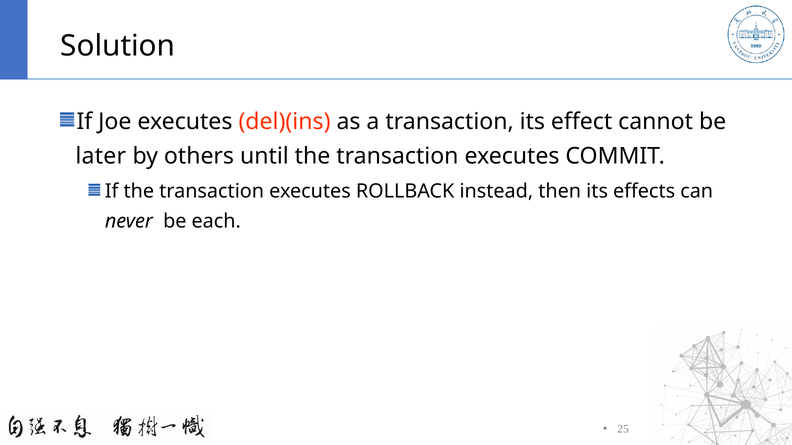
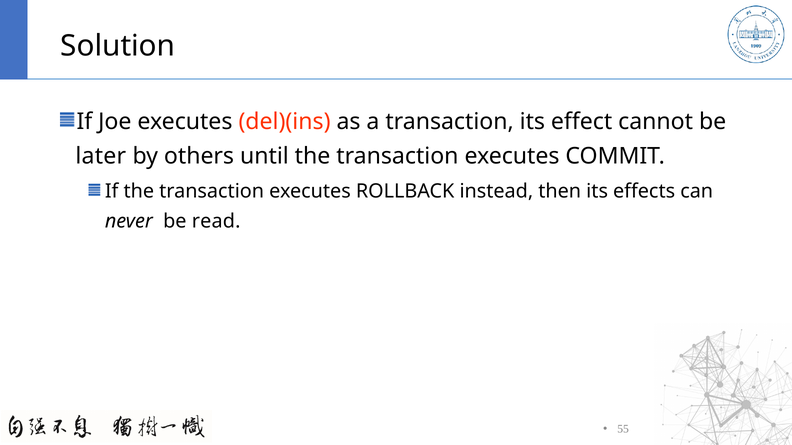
each: each -> read
25: 25 -> 55
